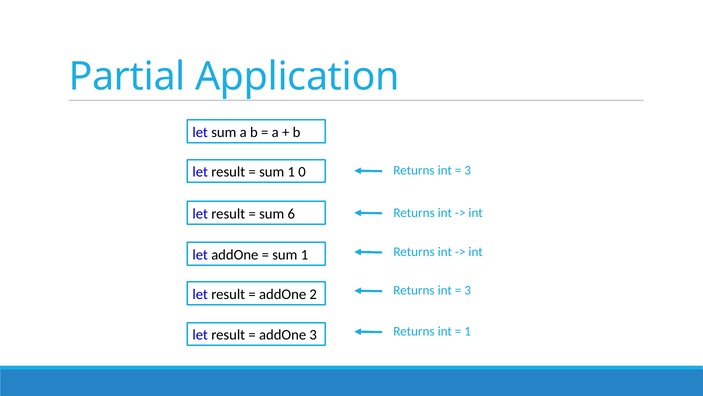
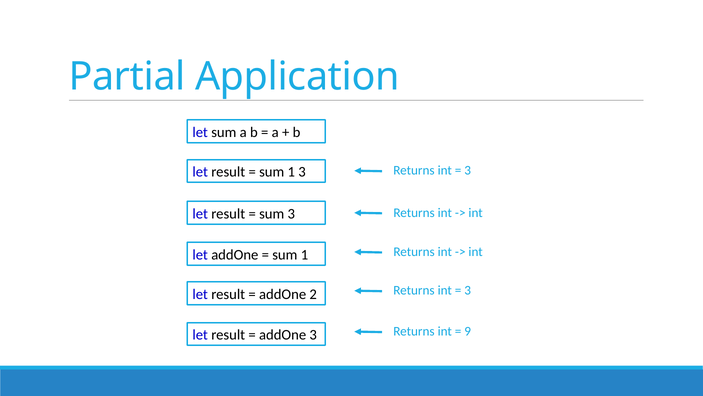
1 0: 0 -> 3
sum 6: 6 -> 3
1 at (468, 331): 1 -> 9
